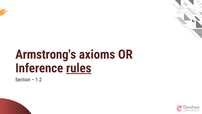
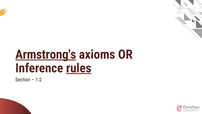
Armstrong's underline: none -> present
